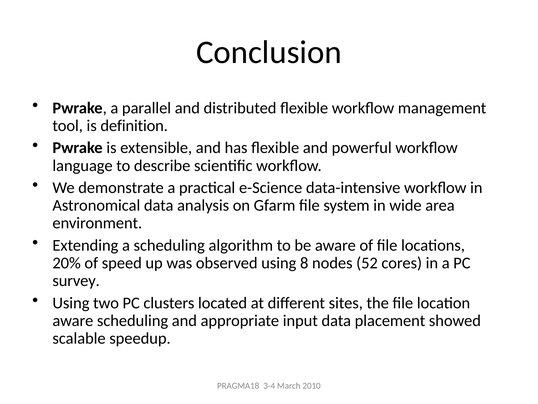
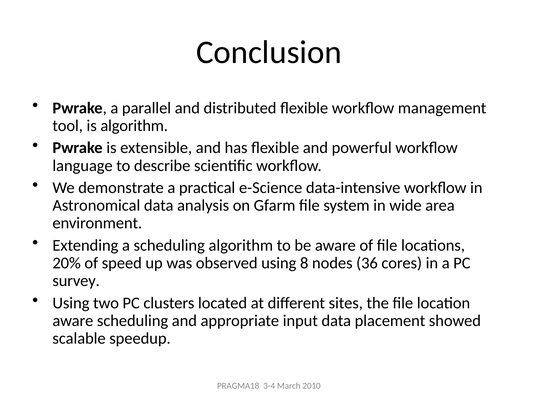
is definition: definition -> algorithm
52: 52 -> 36
